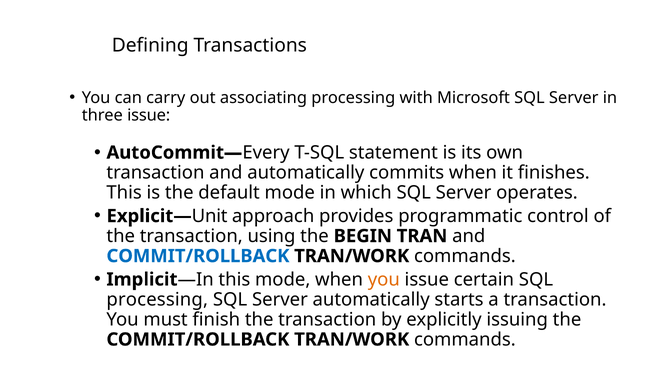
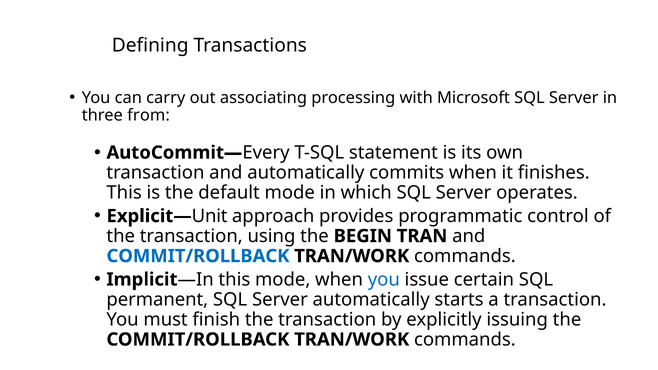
three issue: issue -> from
you at (384, 280) colour: orange -> blue
processing at (157, 300): processing -> permanent
